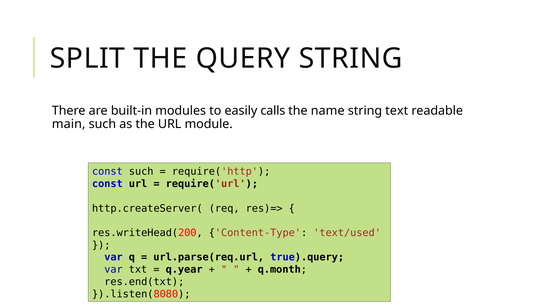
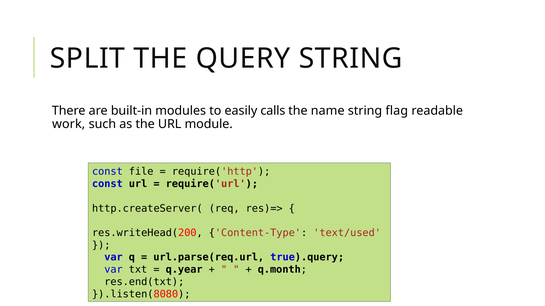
text: text -> flag
main: main -> work
const such: such -> file
